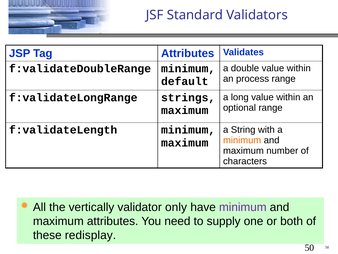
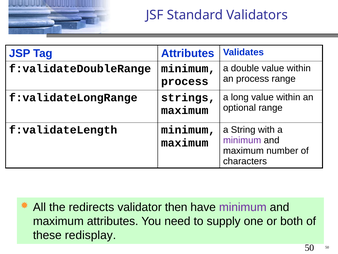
default at (185, 81): default -> process
minimum at (242, 140) colour: orange -> purple
vertically: vertically -> redirects
only: only -> then
